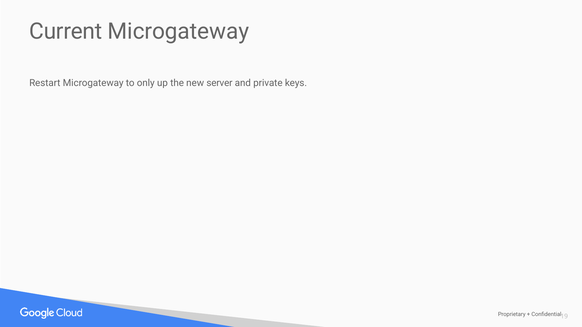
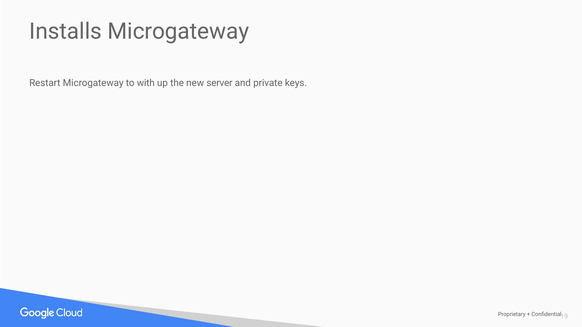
Current: Current -> Installs
only: only -> with
